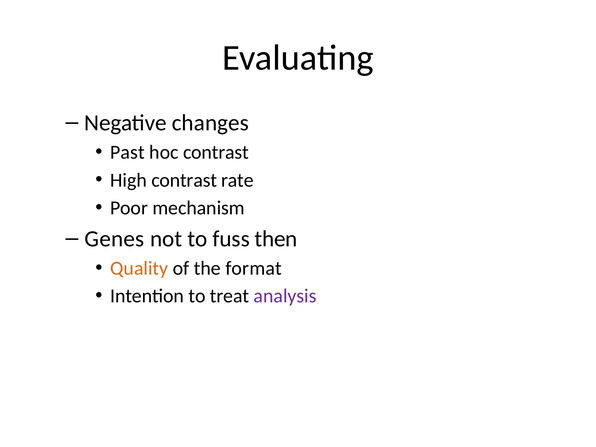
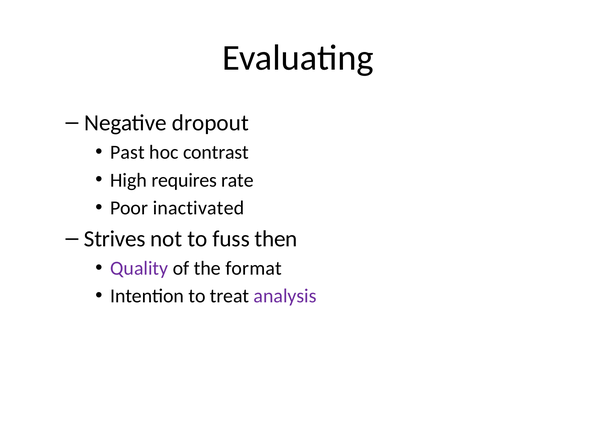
changes: changes -> dropout
High contrast: contrast -> requires
mechanism: mechanism -> inactivated
Genes: Genes -> Strives
Quality colour: orange -> purple
